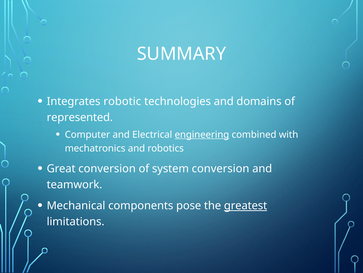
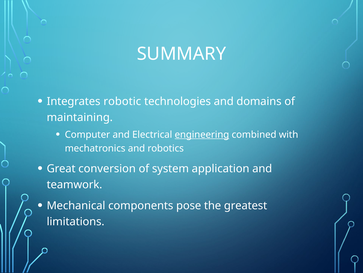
represented: represented -> maintaining
system conversion: conversion -> application
greatest underline: present -> none
